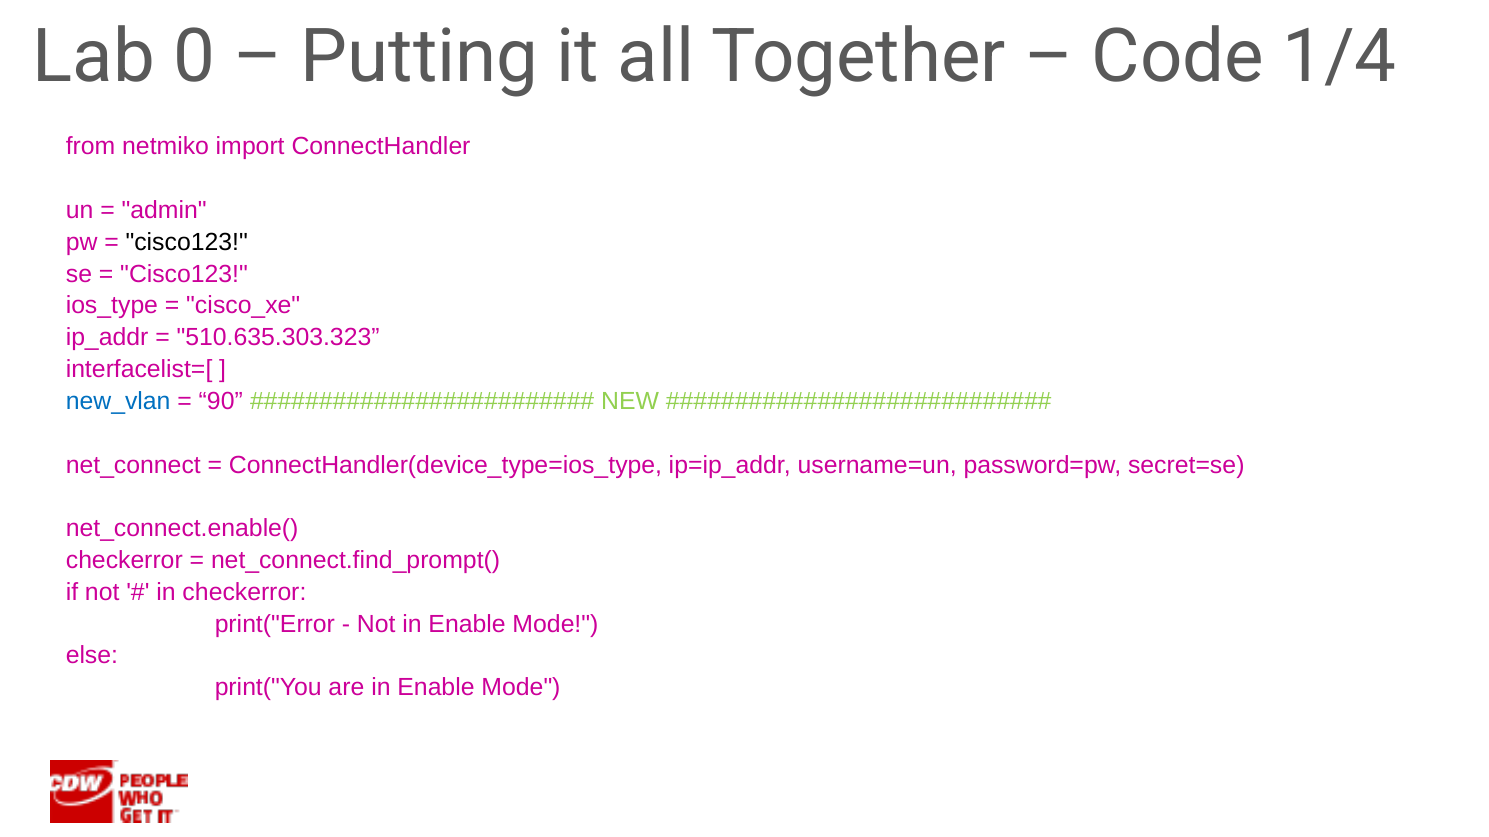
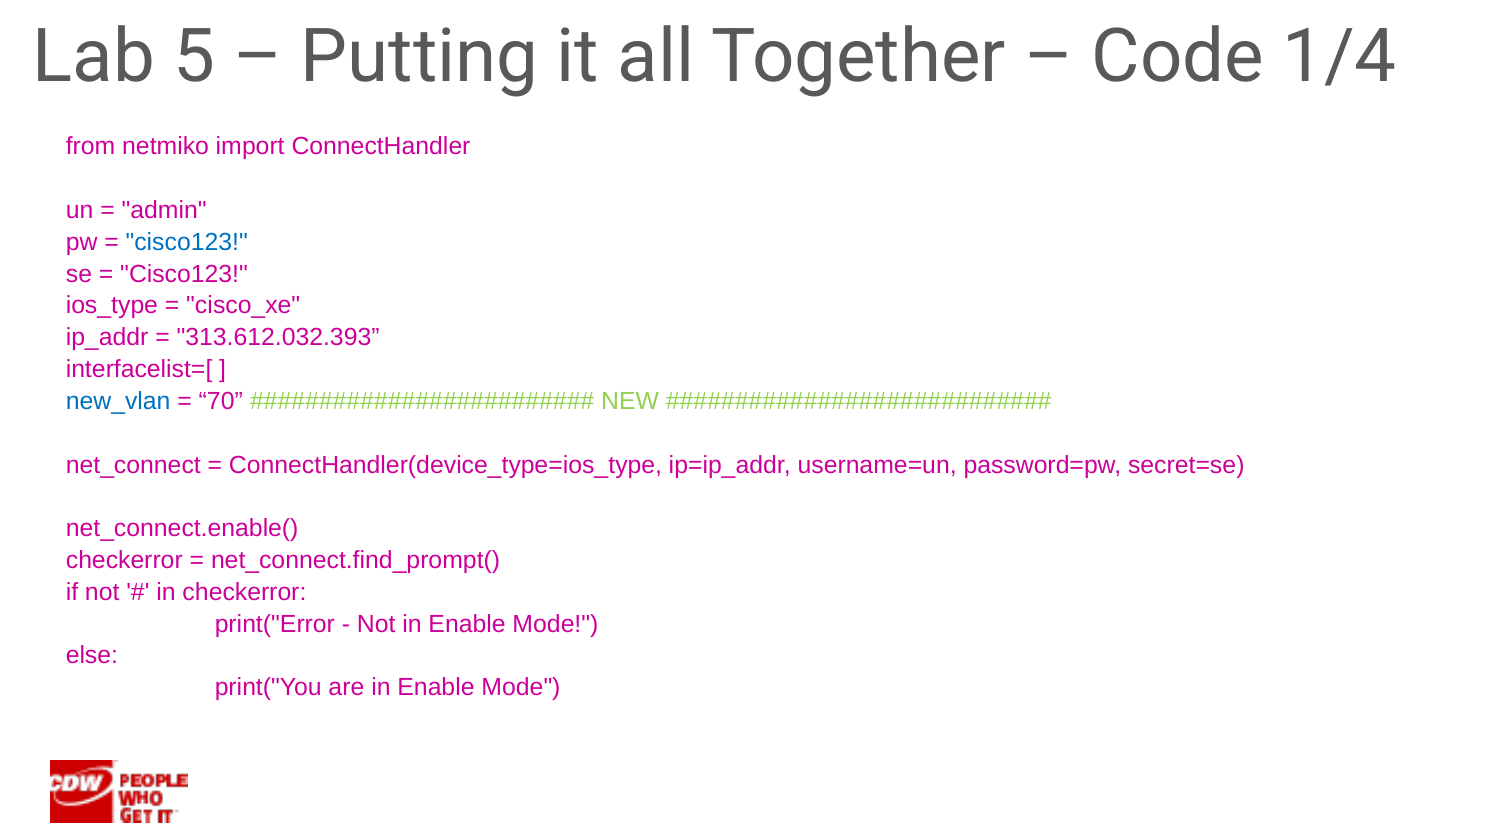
0: 0 -> 5
cisco123 at (187, 242) colour: black -> blue
510.635.303.323: 510.635.303.323 -> 313.612.032.393
90: 90 -> 70
